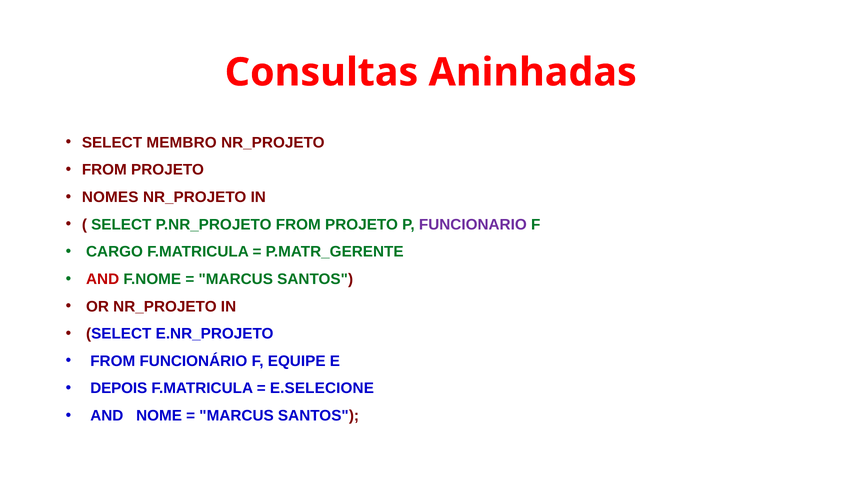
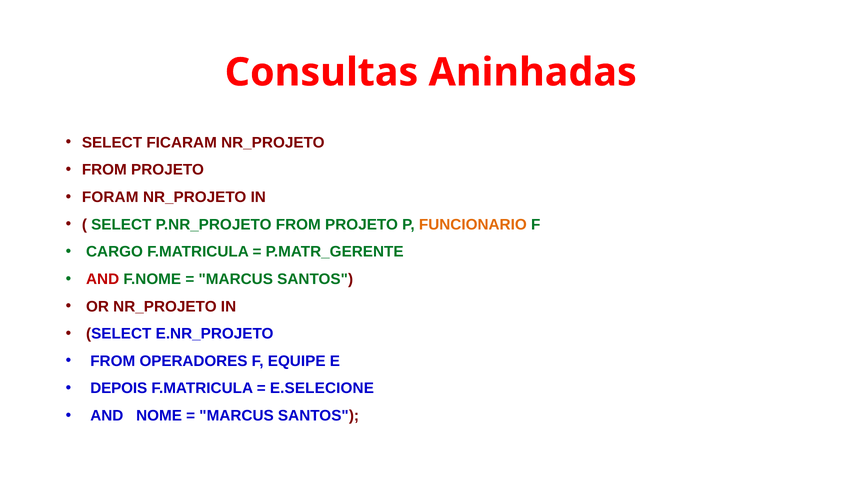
MEMBRO: MEMBRO -> FICARAM
NOMES: NOMES -> FORAM
FUNCIONARIO colour: purple -> orange
FUNCIONÁRIO: FUNCIONÁRIO -> OPERADORES
